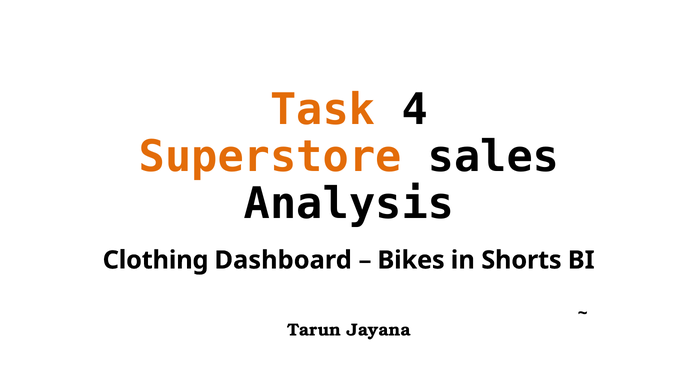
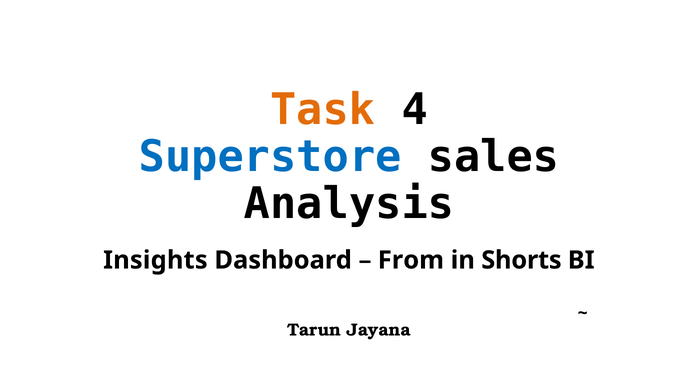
Superstore colour: orange -> blue
Clothing: Clothing -> Insights
Bikes: Bikes -> From
